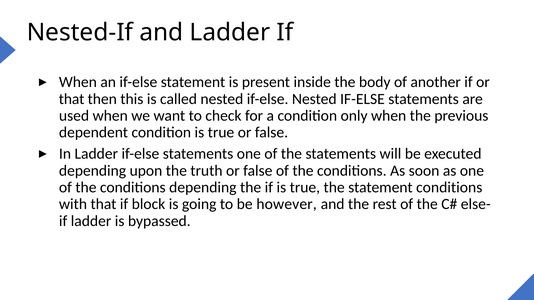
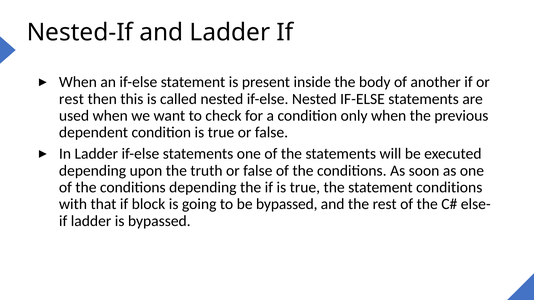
that at (72, 99): that -> rest
be however: however -> bypassed
